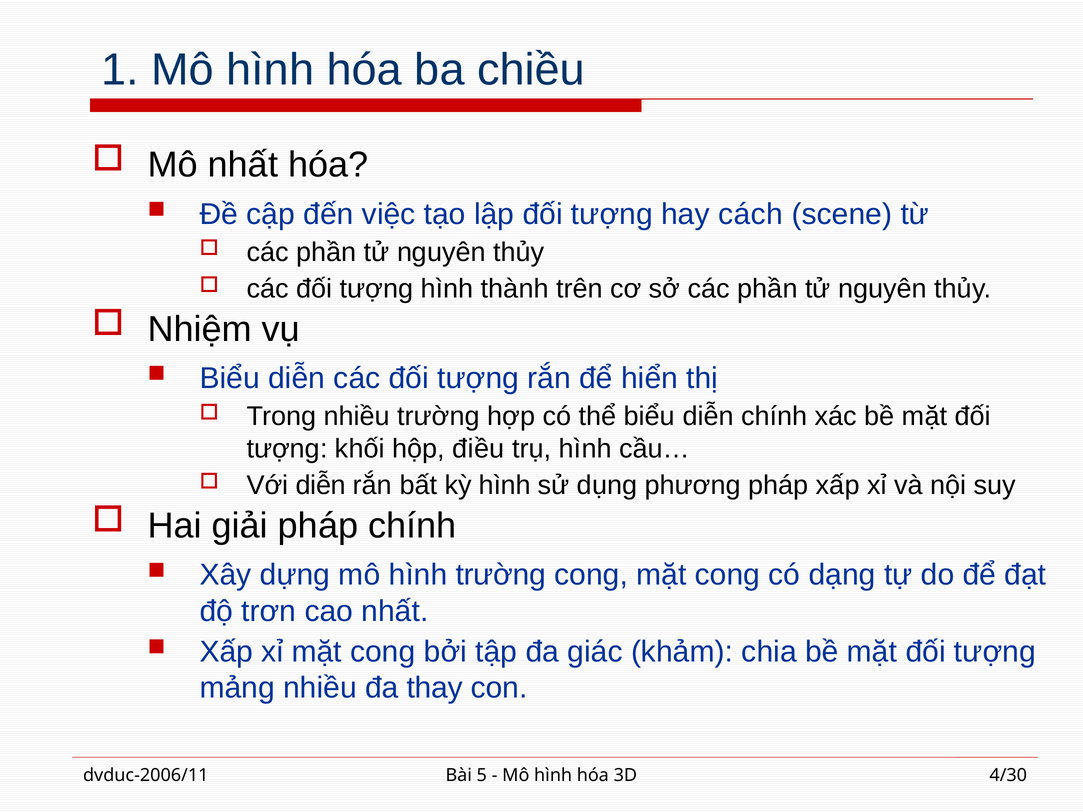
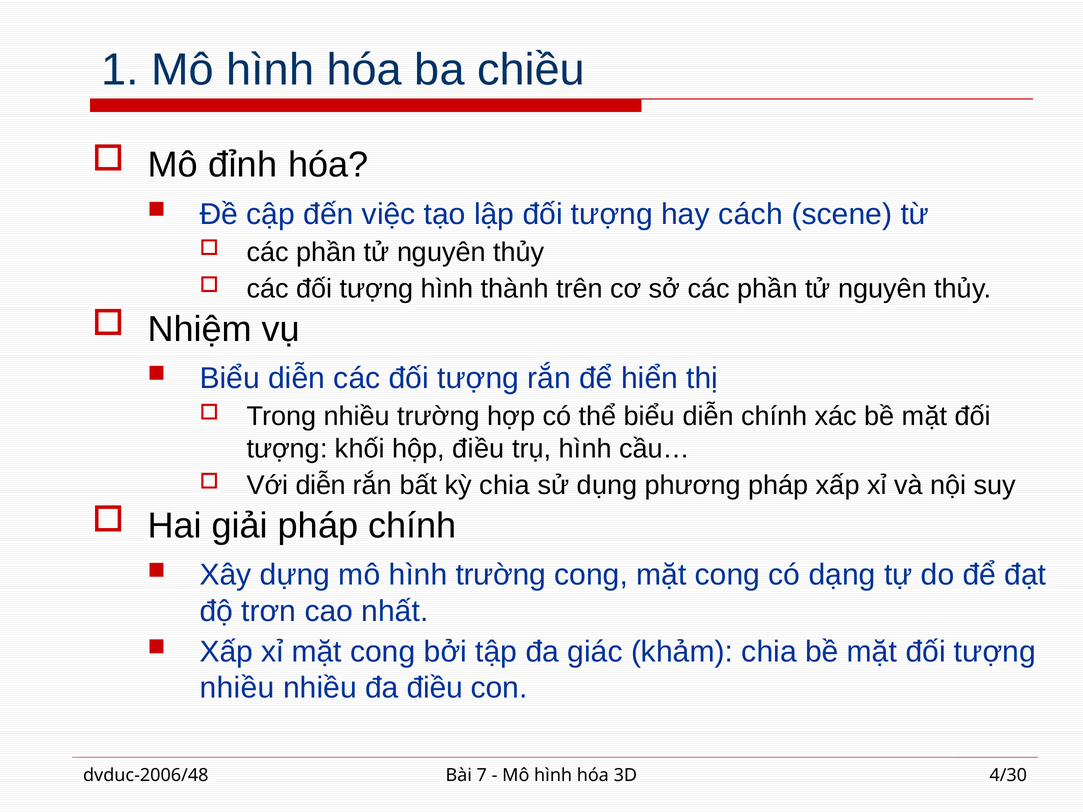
Mô nhất: nhất -> đỉnh
kỳ hình: hình -> chia
mảng at (237, 688): mảng -> nhiều
đa thay: thay -> điều
dvduc-2006/11: dvduc-2006/11 -> dvduc-2006/48
5: 5 -> 7
